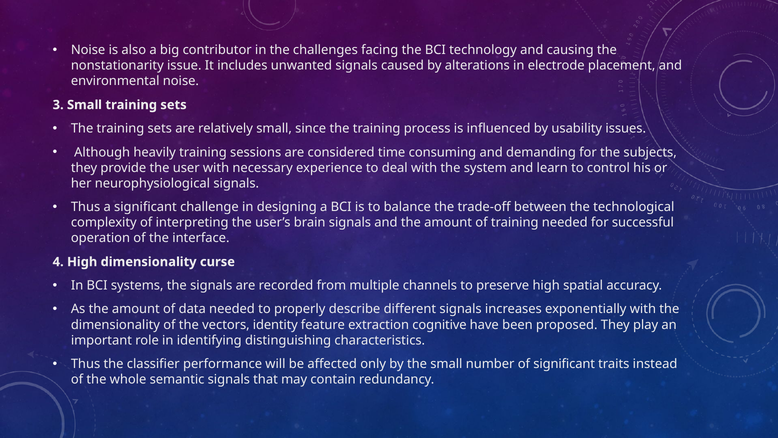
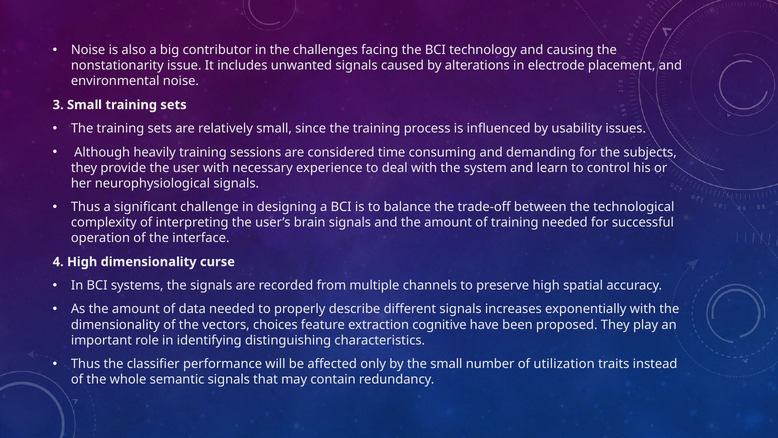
identity: identity -> choices
of significant: significant -> utilization
